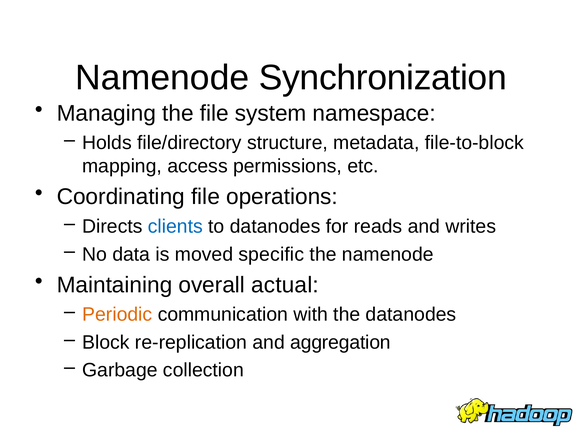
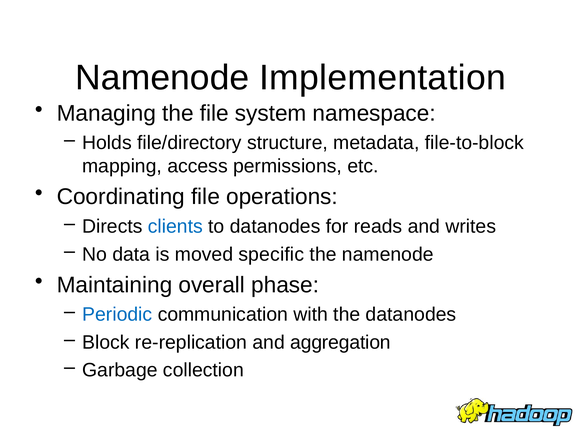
Synchronization: Synchronization -> Implementation
actual: actual -> phase
Periodic colour: orange -> blue
